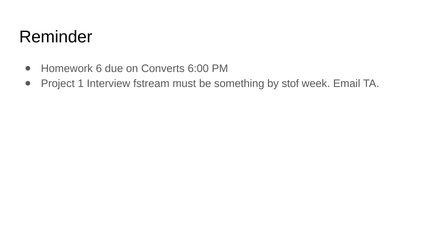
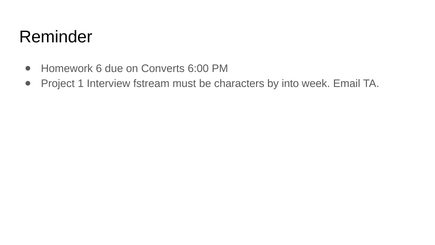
something: something -> characters
stof: stof -> into
